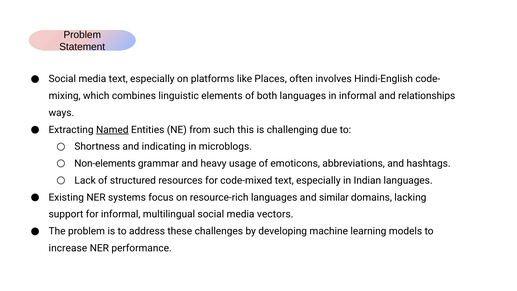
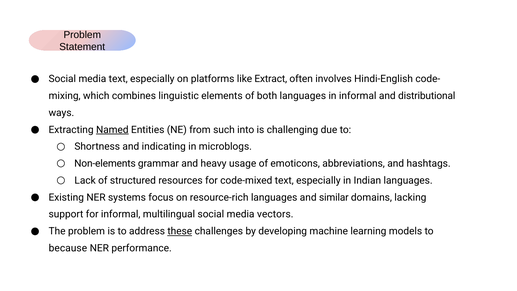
Places: Places -> Extract
relationships: relationships -> distributional
this: this -> into
these underline: none -> present
increase: increase -> because
